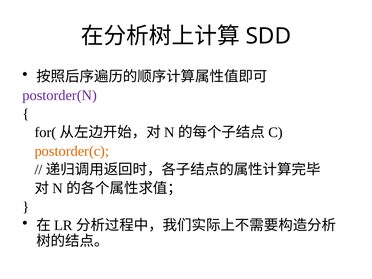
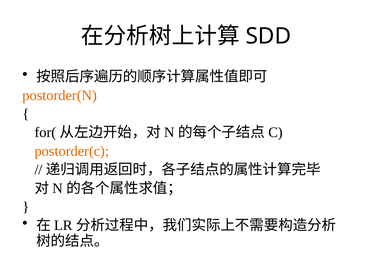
postorder(N colour: purple -> orange
